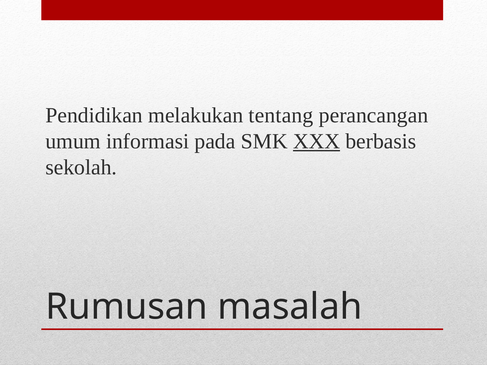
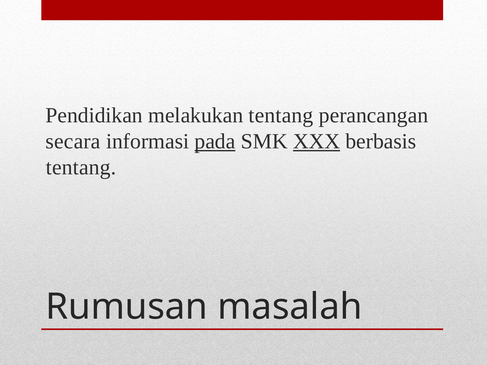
umum: umum -> secara
pada underline: none -> present
sekolah at (81, 168): sekolah -> tentang
